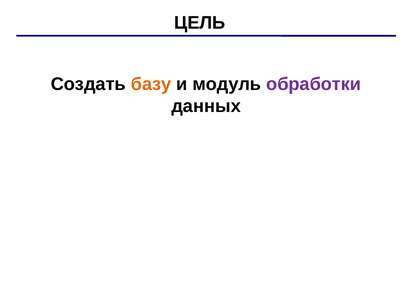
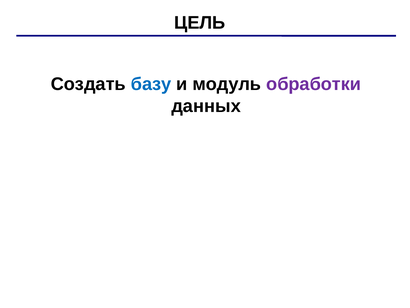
базу colour: orange -> blue
